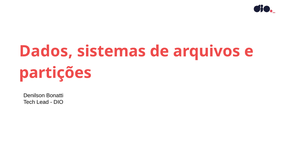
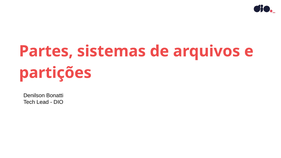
Dados: Dados -> Partes
